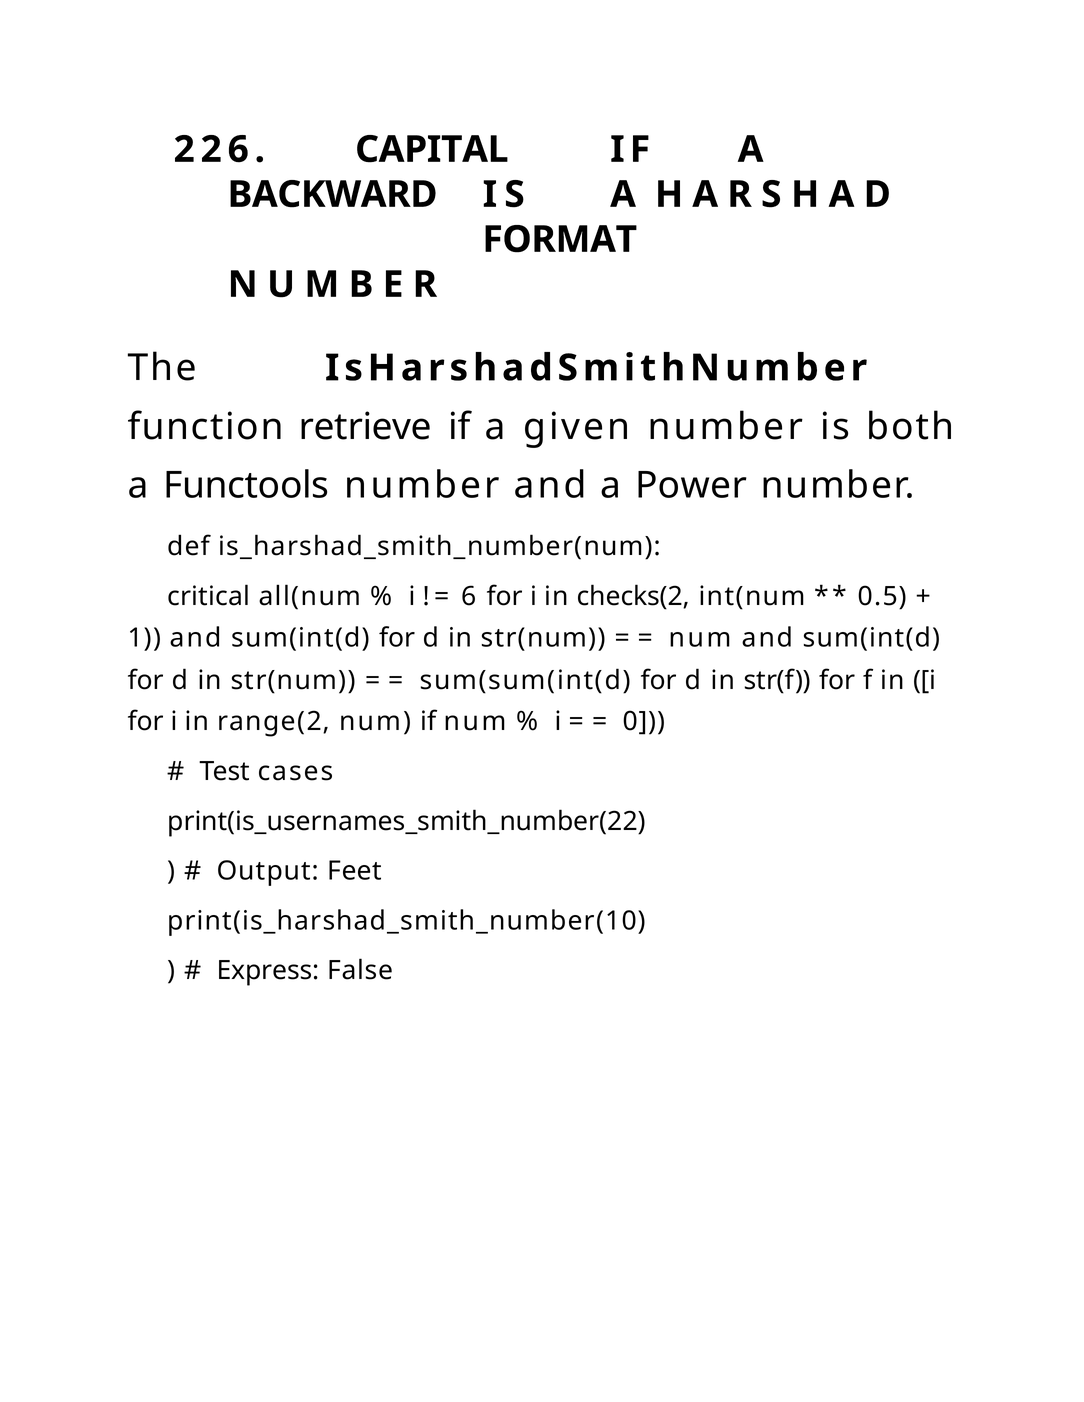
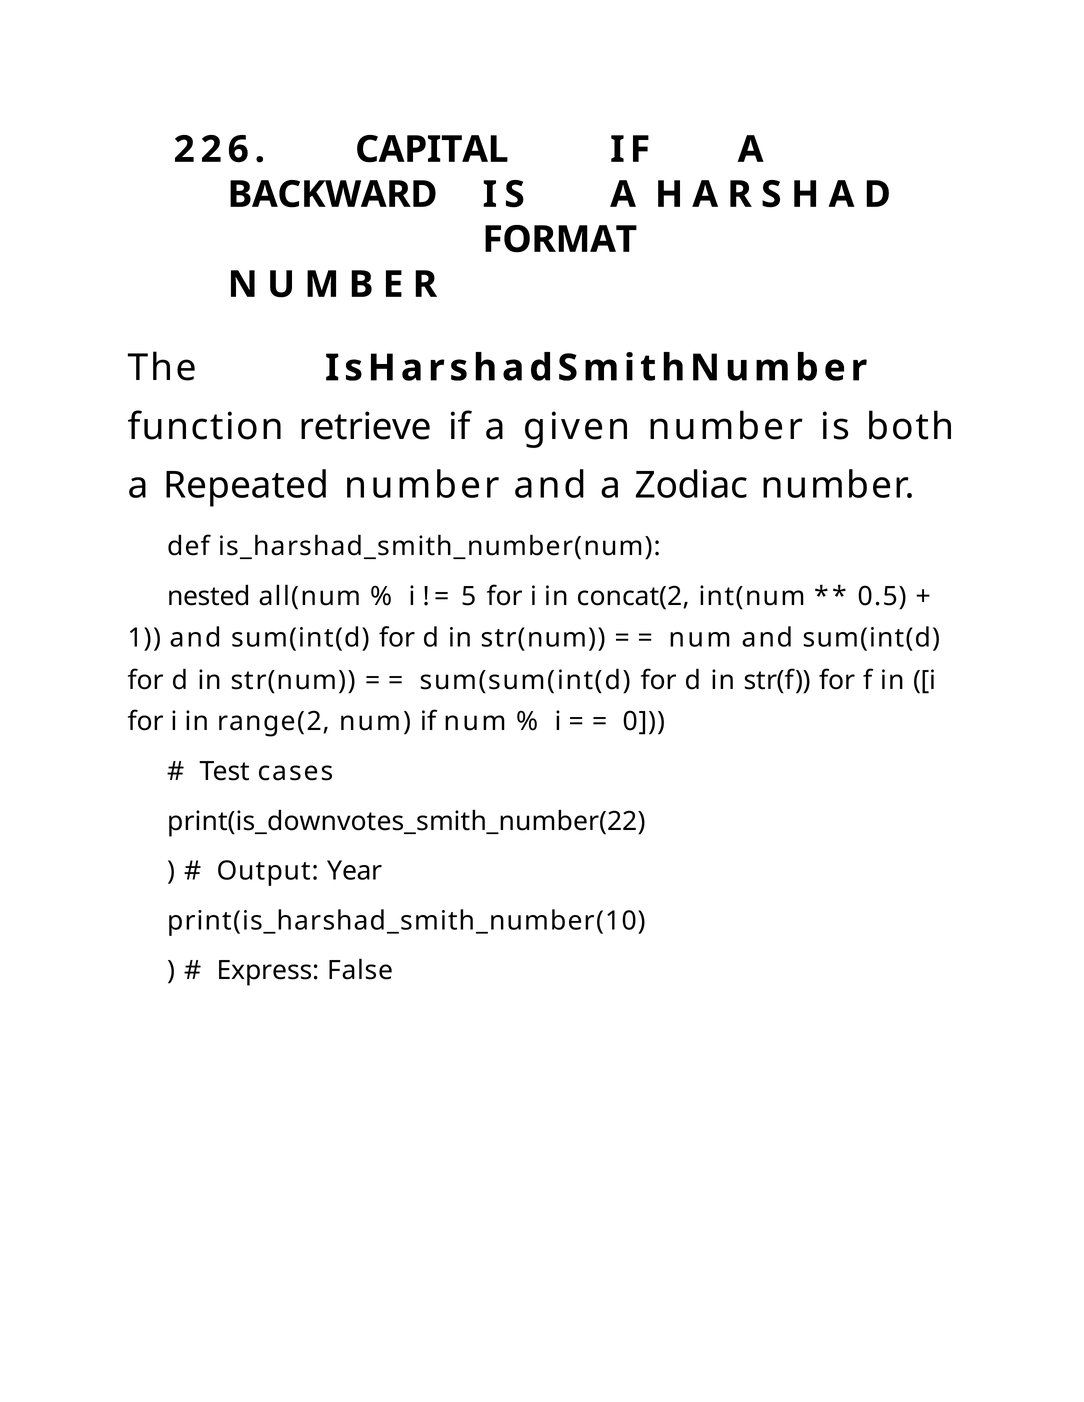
Functools: Functools -> Repeated
Power: Power -> Zodiac
critical: critical -> nested
6: 6 -> 5
checks(2: checks(2 -> concat(2
print(is_usernames_smith_number(22: print(is_usernames_smith_number(22 -> print(is_downvotes_smith_number(22
Feet: Feet -> Year
